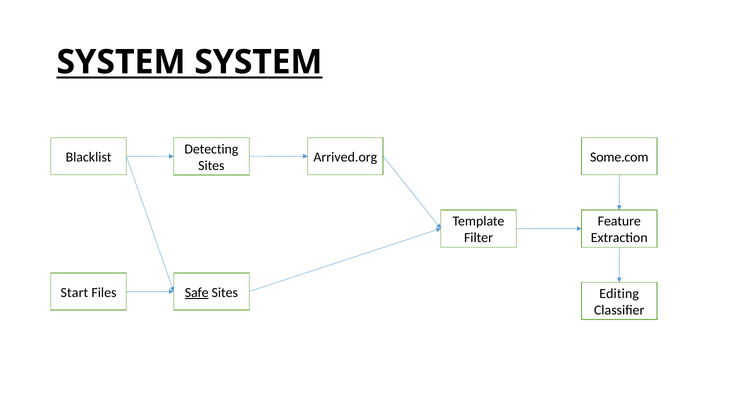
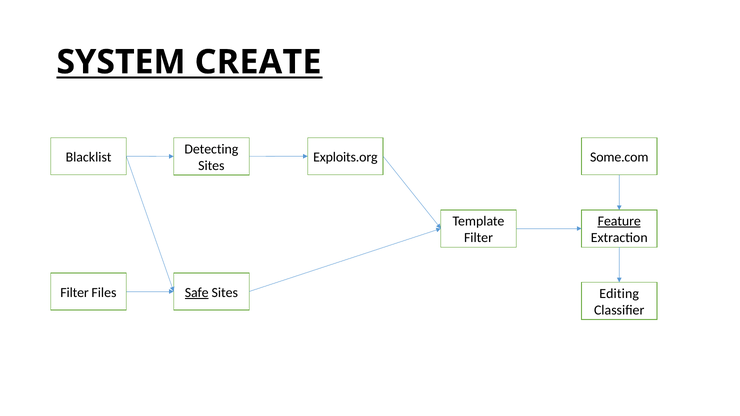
SYSTEM SYSTEM: SYSTEM -> CREATE
Arrived.org: Arrived.org -> Exploits.org
Feature underline: none -> present
Start at (74, 293): Start -> Filter
